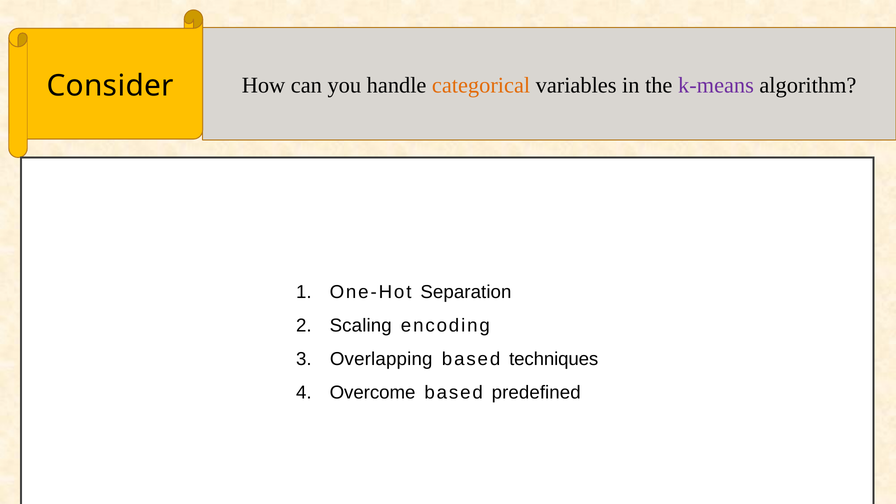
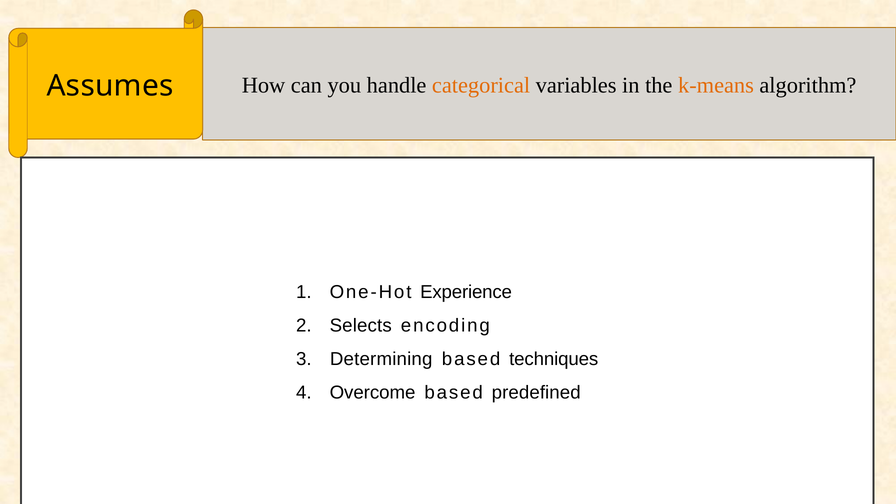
k-means colour: purple -> orange
Consider: Consider -> Assumes
Separation: Separation -> Experience
Scaling: Scaling -> Selects
Overlapping: Overlapping -> Determining
